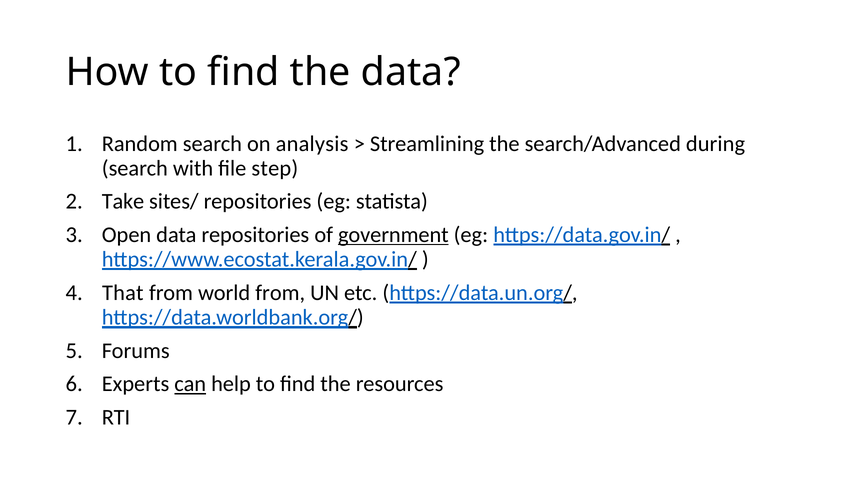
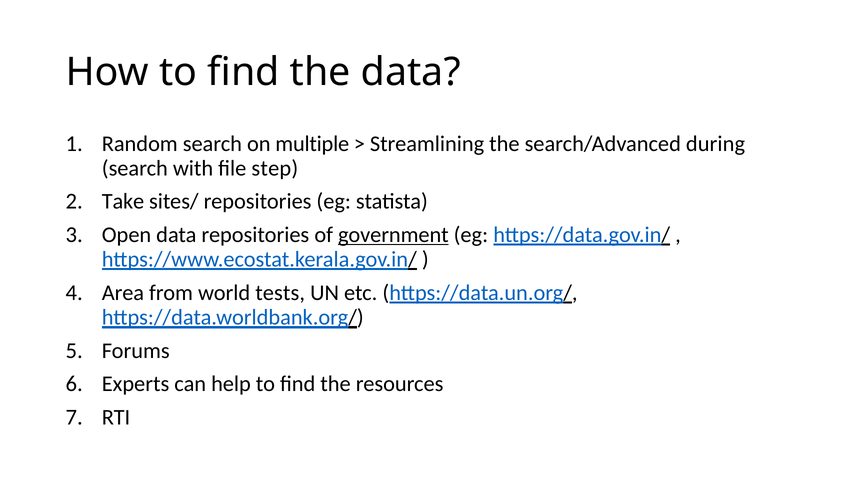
analysis: analysis -> multiple
That: That -> Area
world from: from -> tests
can underline: present -> none
